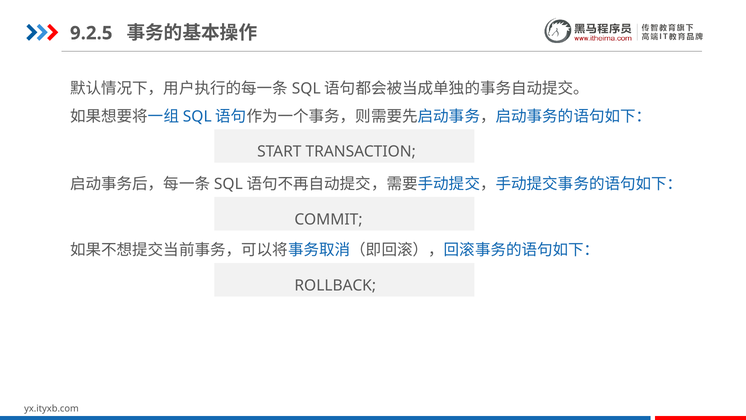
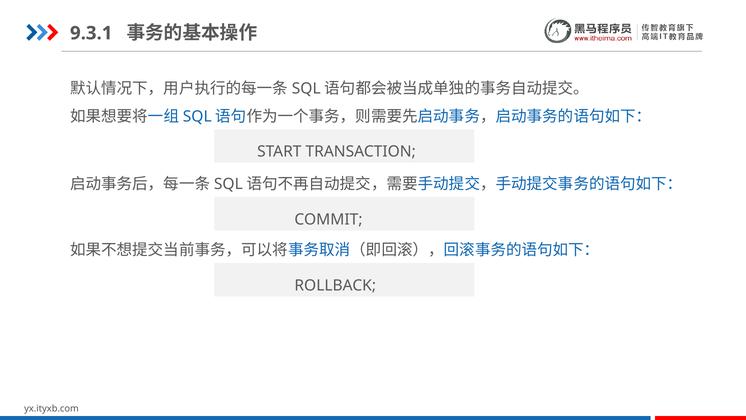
9.2.5: 9.2.5 -> 9.3.1
